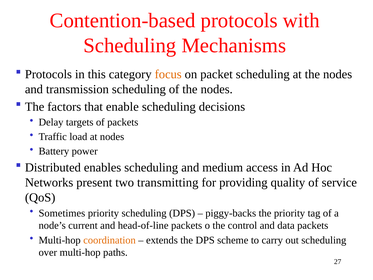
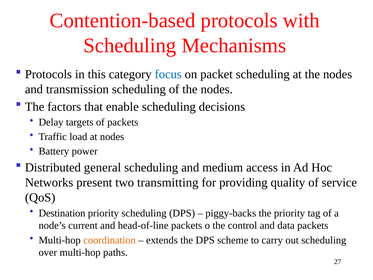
focus colour: orange -> blue
enables: enables -> general
Sometimes: Sometimes -> Destination
